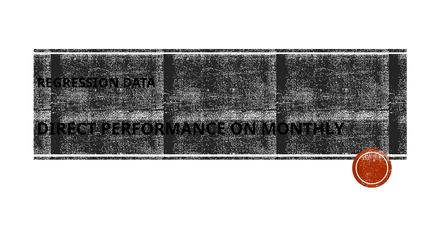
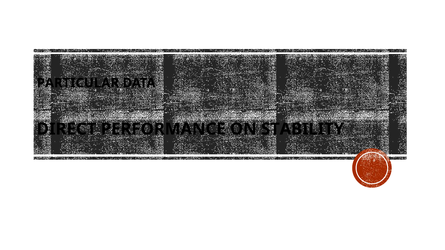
REGRESSION: REGRESSION -> PARTICULAR
MONTHLY: MONTHLY -> STABILITY
